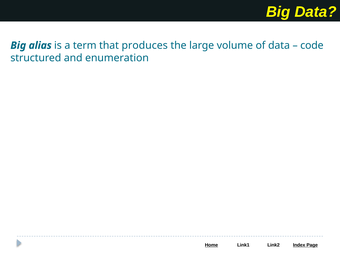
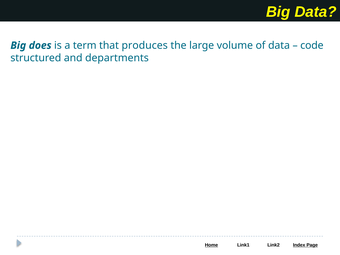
alias: alias -> does
enumeration: enumeration -> departments
